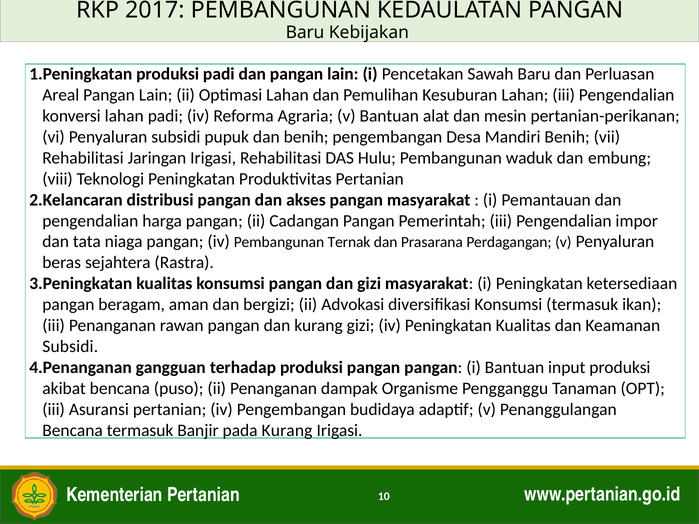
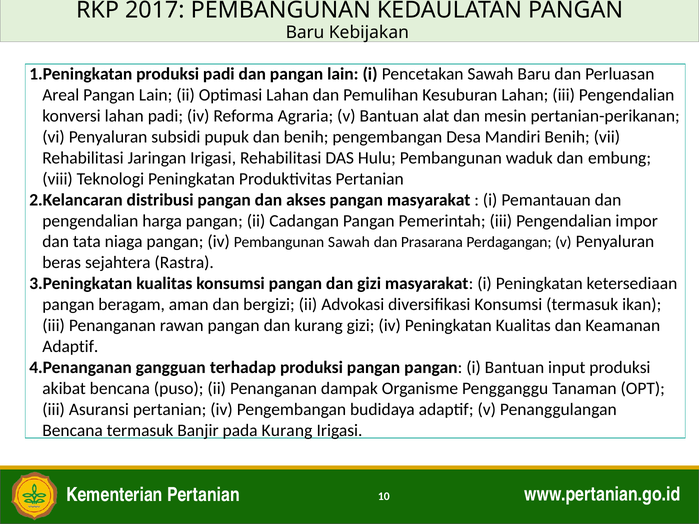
Pembangunan Ternak: Ternak -> Sawah
Subsidi at (70, 347): Subsidi -> Adaptif
